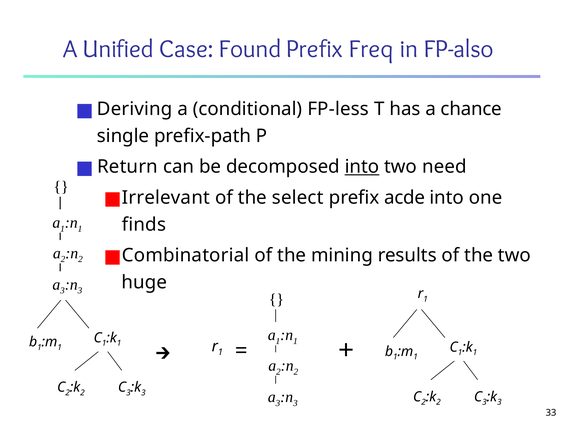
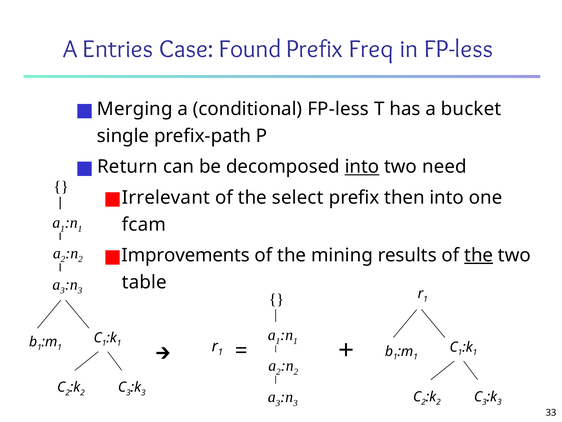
Unified: Unified -> Entries
in FP-also: FP-also -> FP-less
Deriving: Deriving -> Merging
chance: chance -> bucket
acde: acde -> then
finds: finds -> fcam
Combinatorial: Combinatorial -> Improvements
the at (479, 255) underline: none -> present
huge: huge -> table
